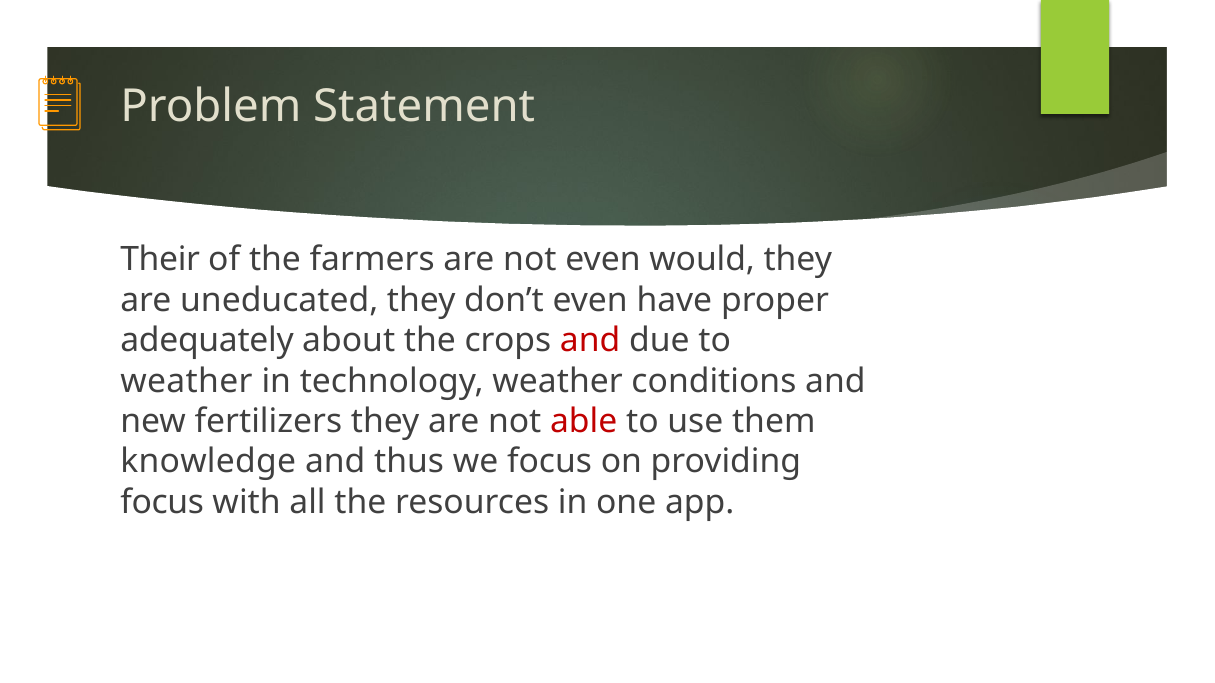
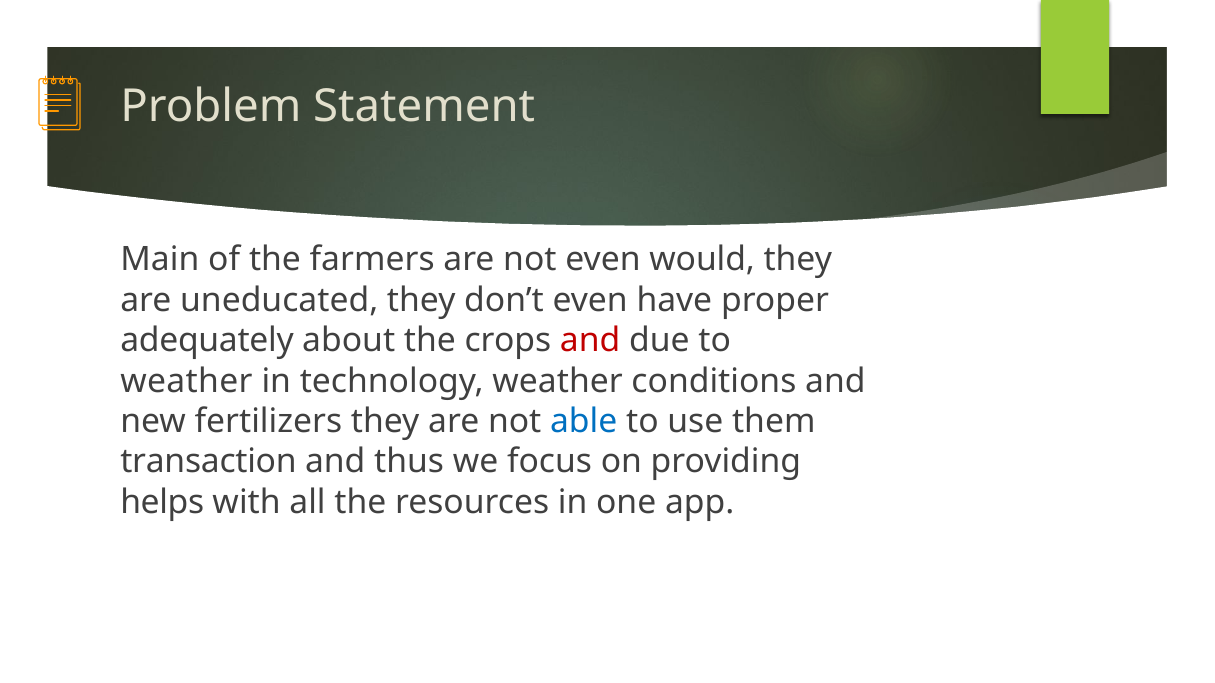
Their: Their -> Main
able colour: red -> blue
knowledge: knowledge -> transaction
focus at (162, 503): focus -> helps
